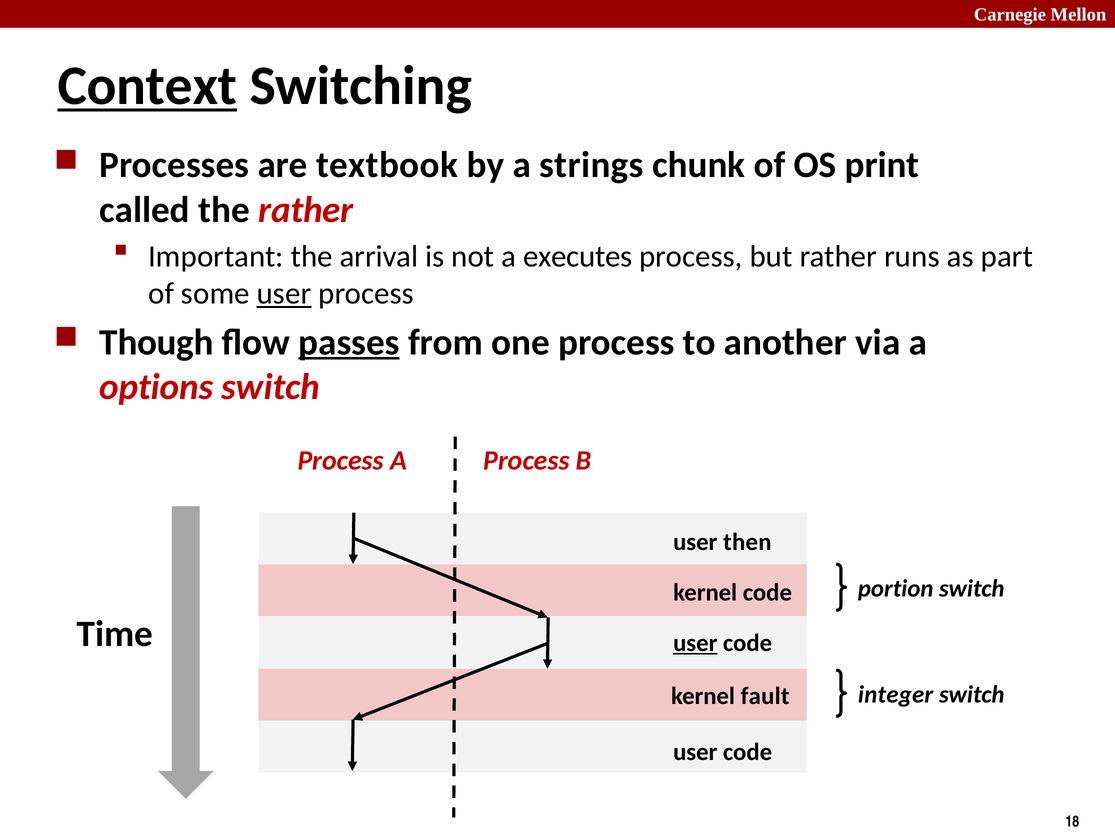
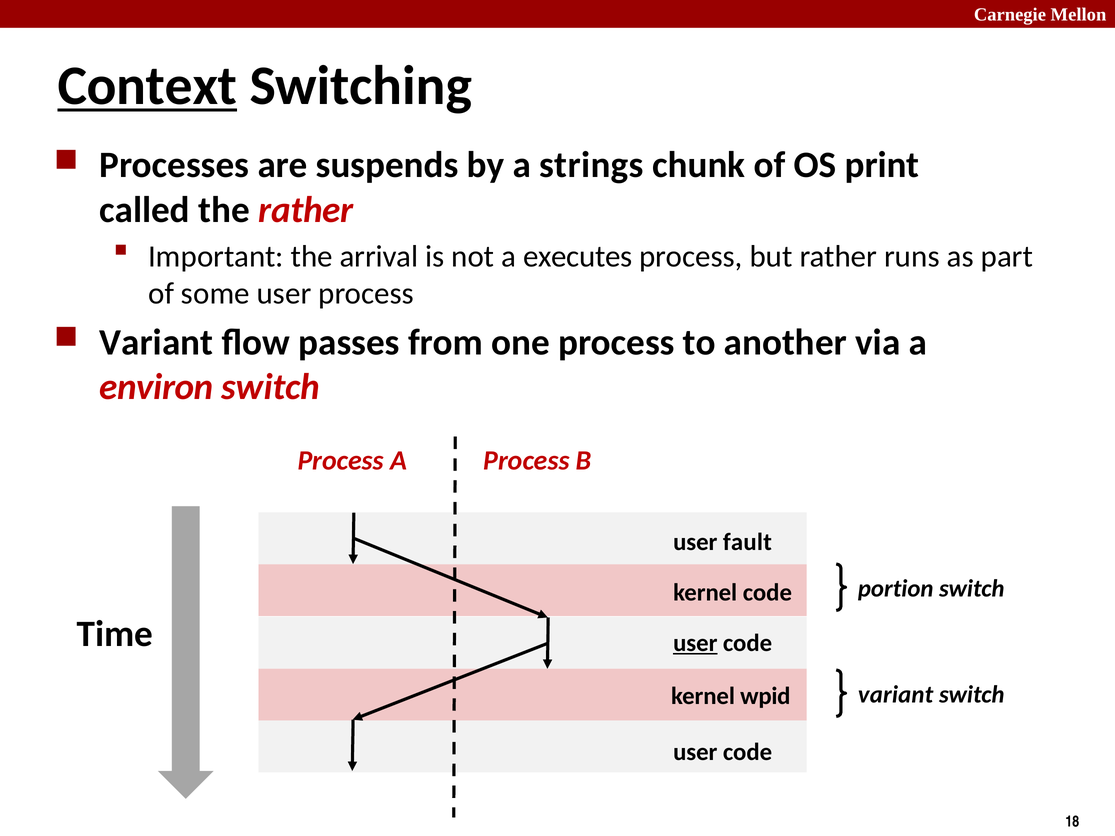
textbook: textbook -> suspends
user at (284, 294) underline: present -> none
Though at (157, 342): Though -> Variant
passes underline: present -> none
options: options -> environ
then: then -> fault
integer at (896, 695): integer -> variant
fault: fault -> wpid
